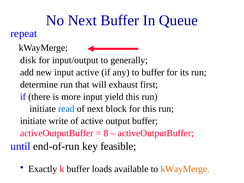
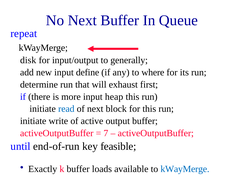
input active: active -> define
to buffer: buffer -> where
yield: yield -> heap
8: 8 -> 7
kWayMerge at (185, 169) colour: orange -> blue
